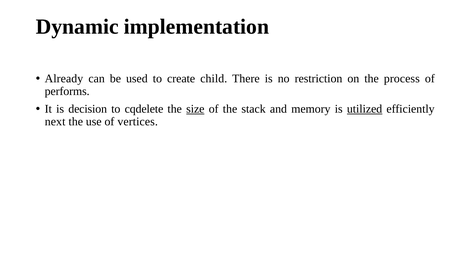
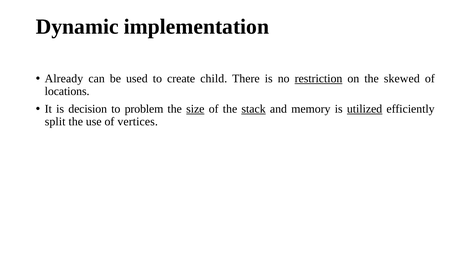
restriction underline: none -> present
process: process -> skewed
performs: performs -> locations
cqdelete: cqdelete -> problem
stack underline: none -> present
next: next -> split
